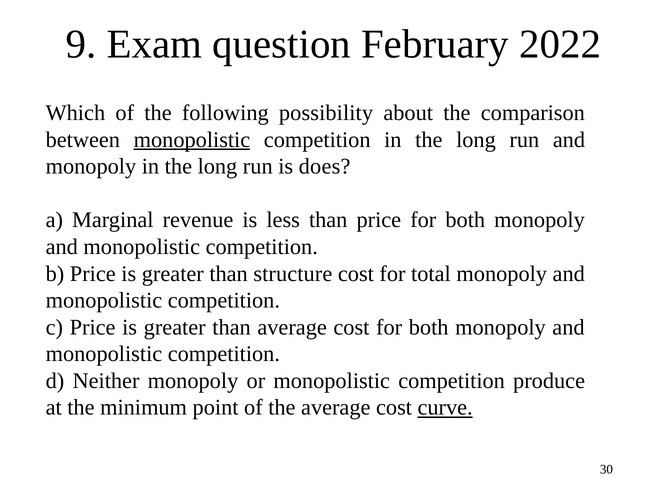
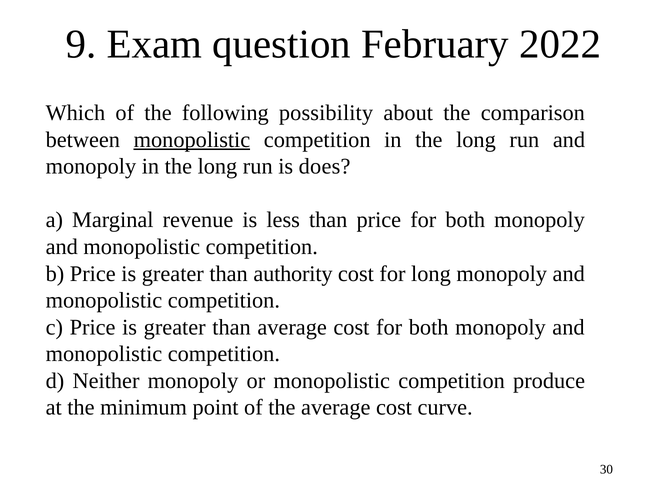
structure: structure -> authority
for total: total -> long
curve underline: present -> none
